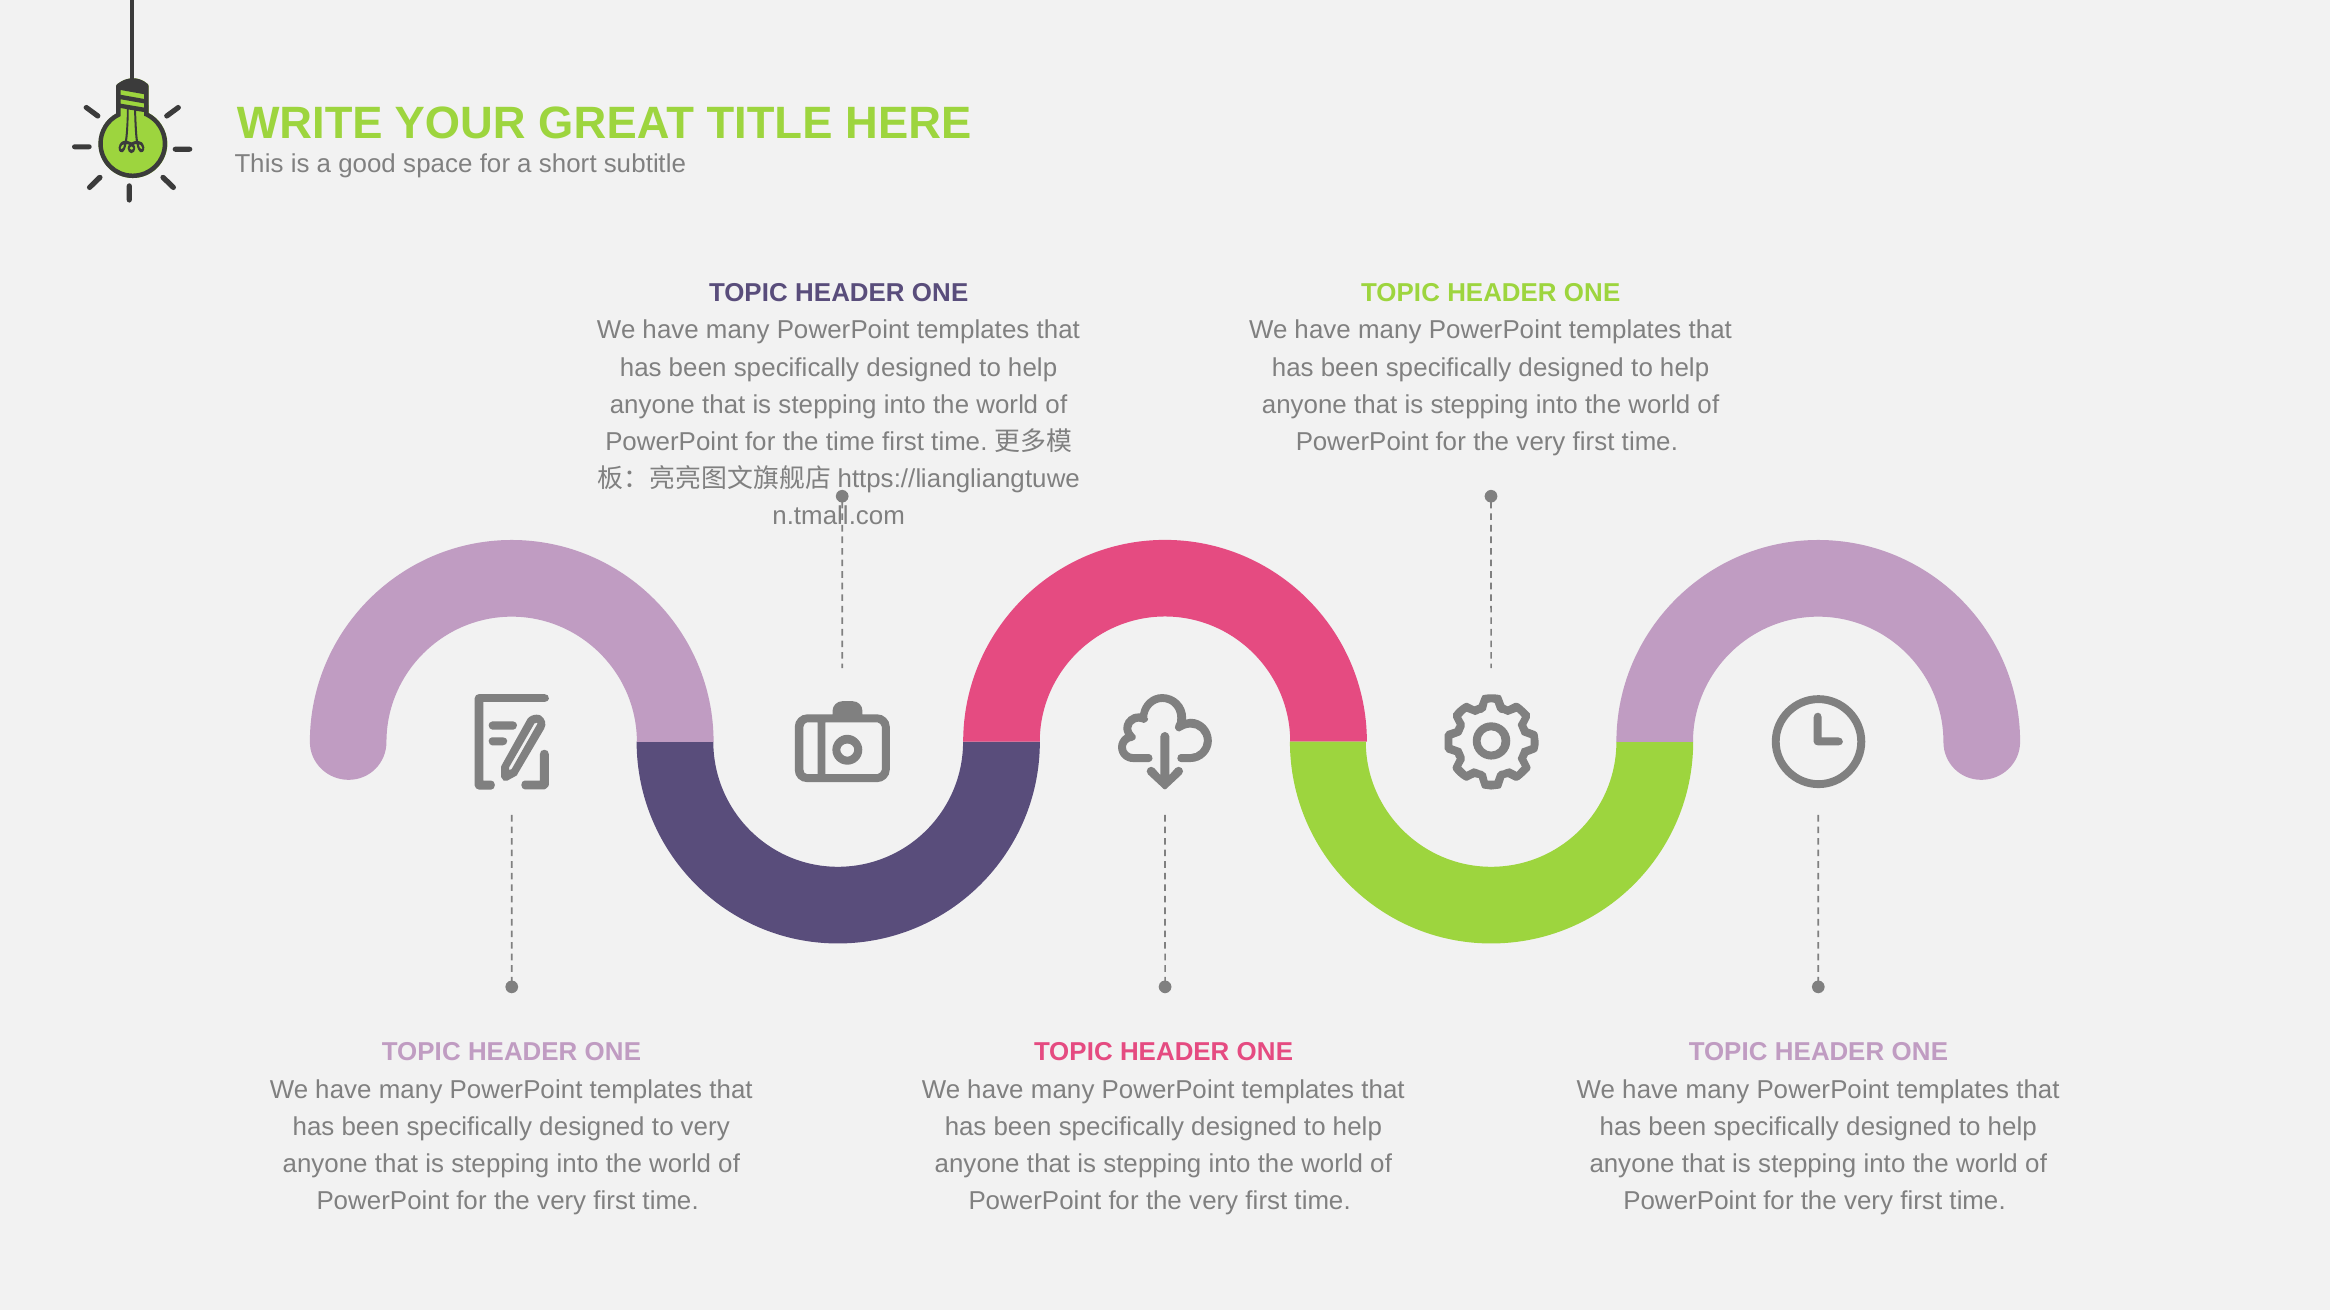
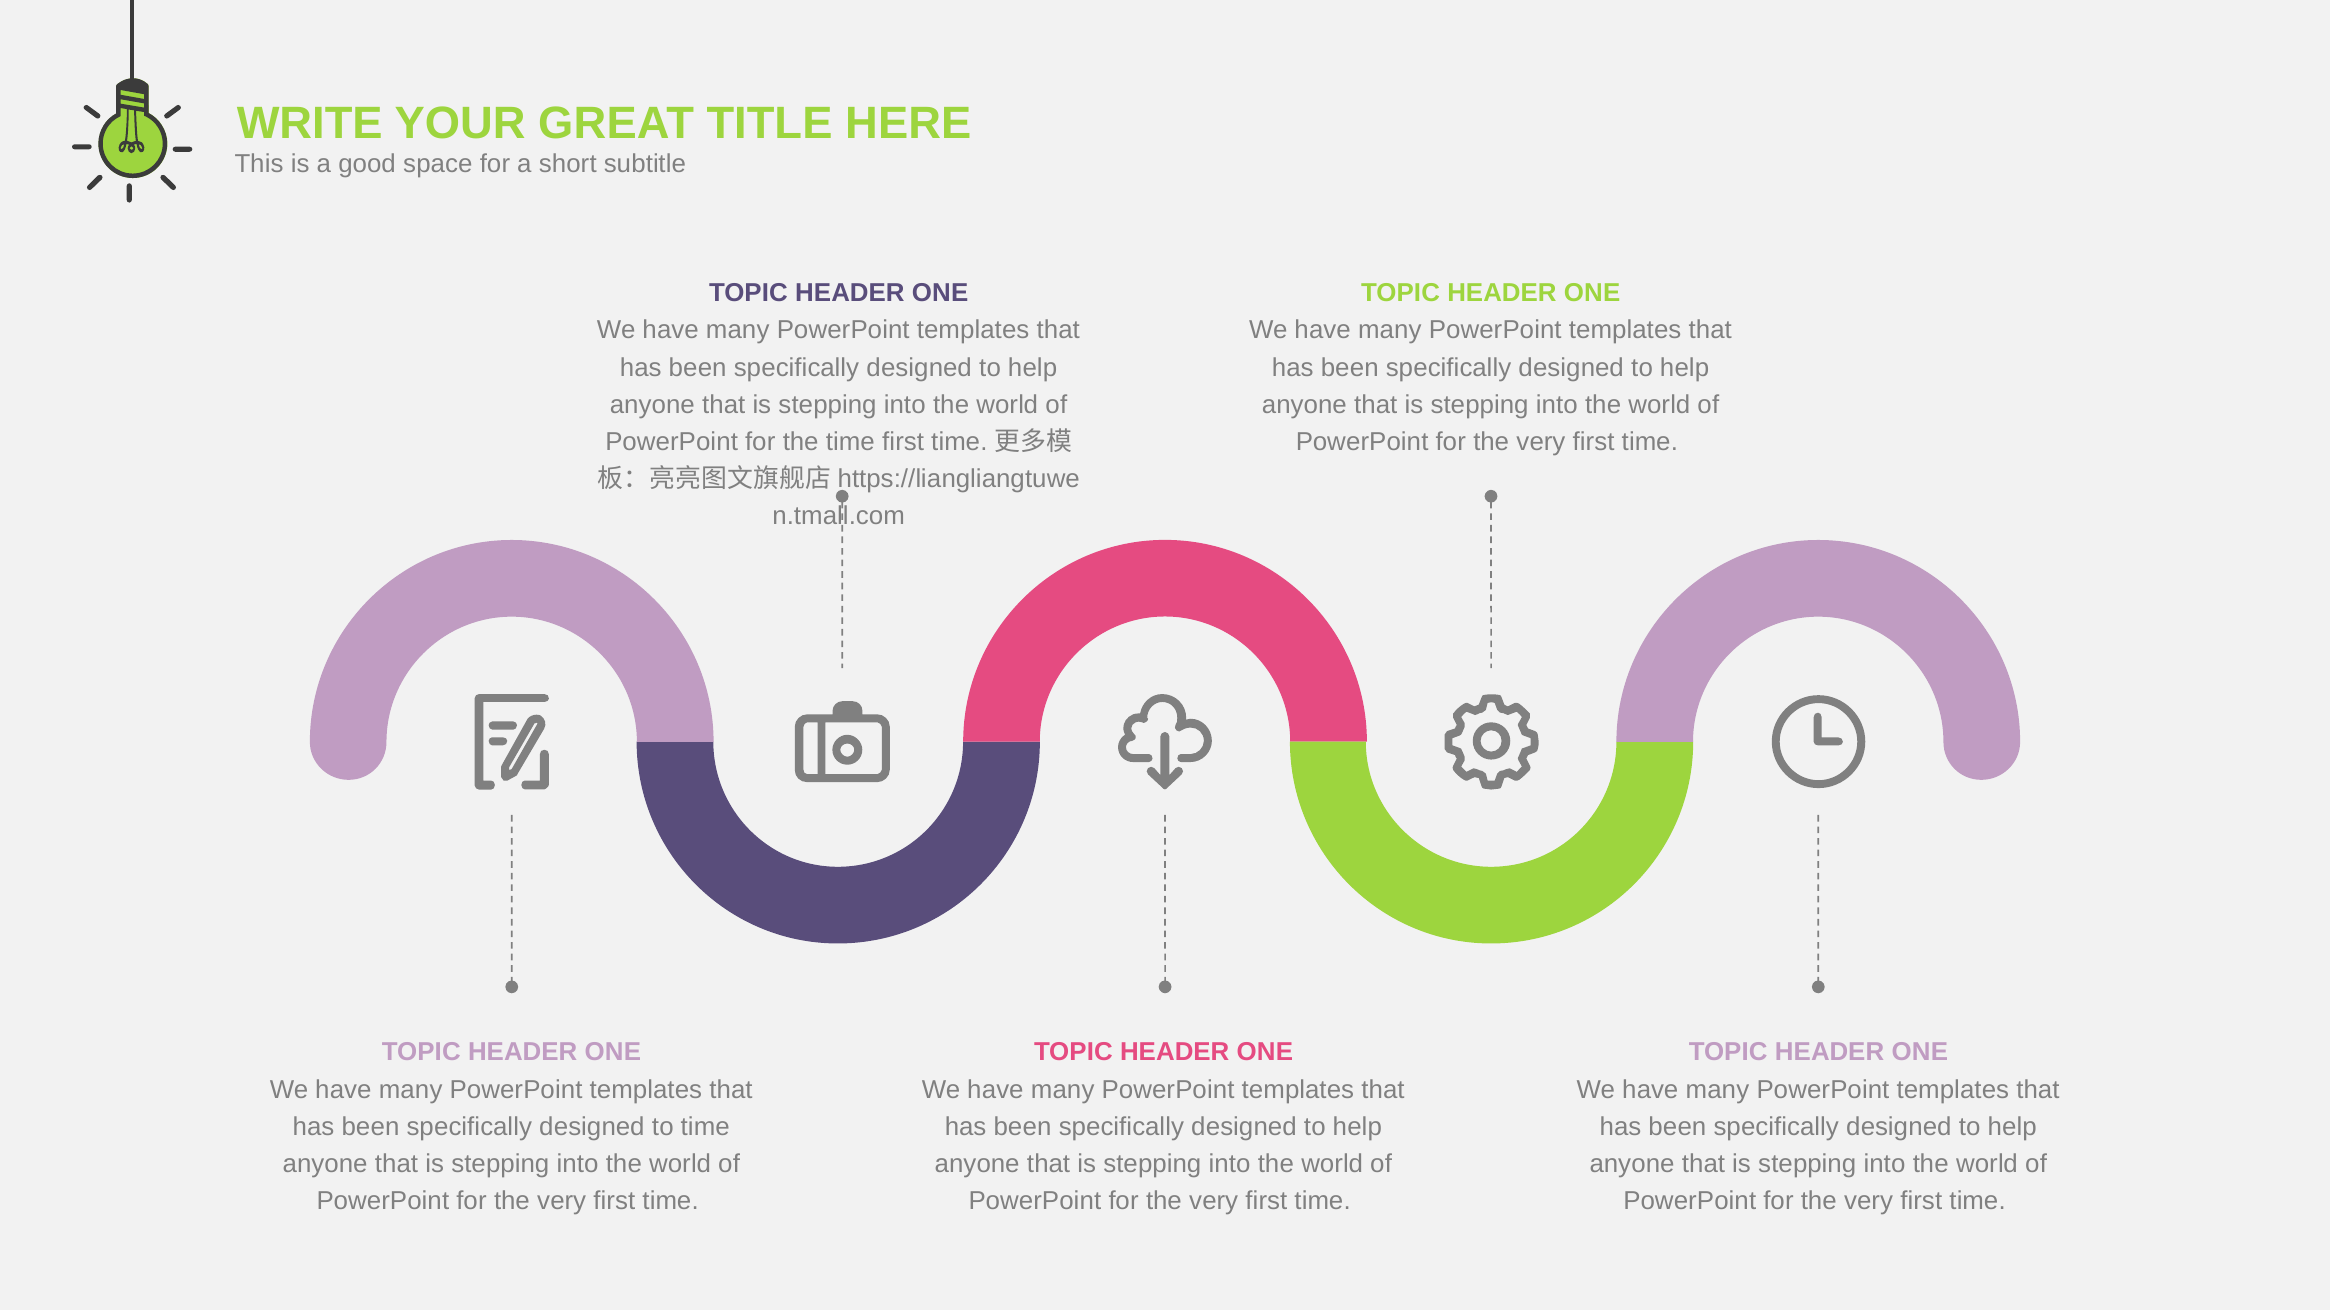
to very: very -> time
